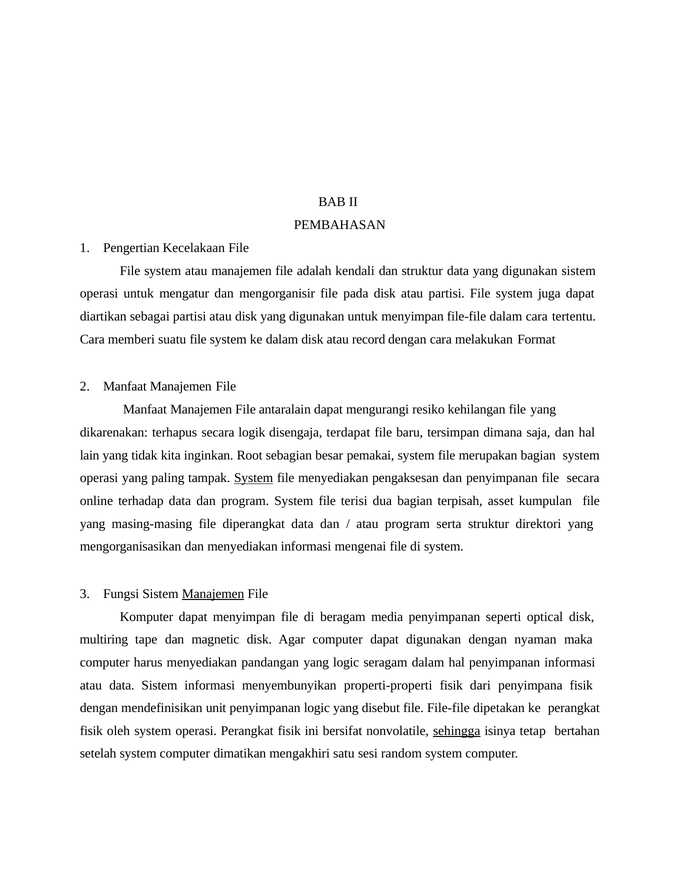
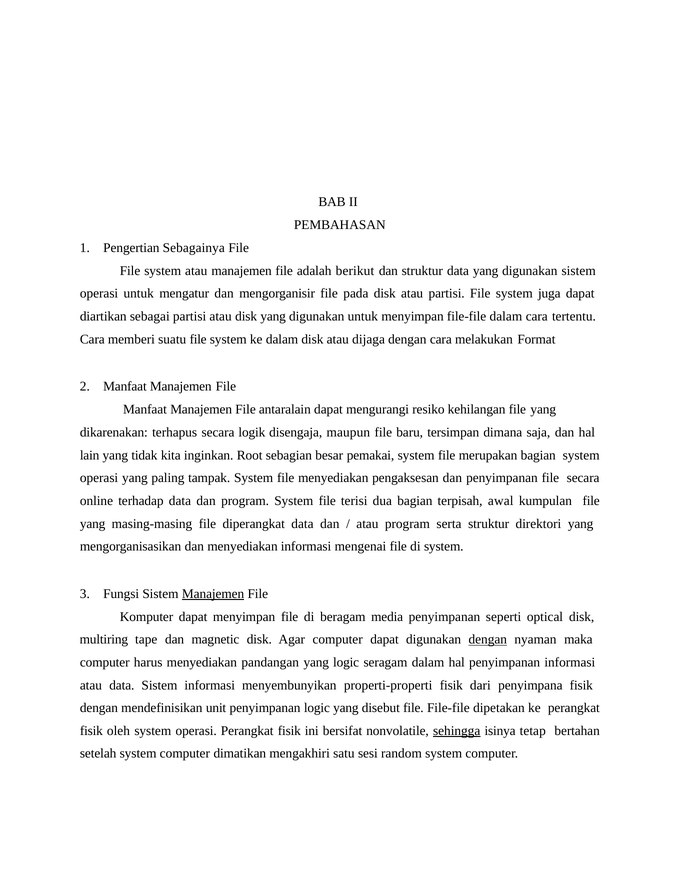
Kecelakaan: Kecelakaan -> Sebagainya
kendali: kendali -> berikut
record: record -> dijaga
terdapat: terdapat -> maupun
System at (254, 478) underline: present -> none
asset: asset -> awal
dengan at (488, 640) underline: none -> present
